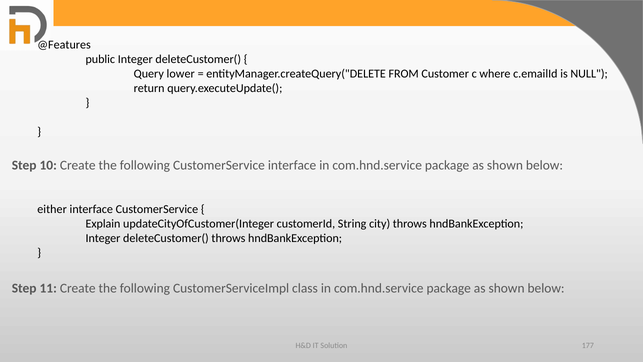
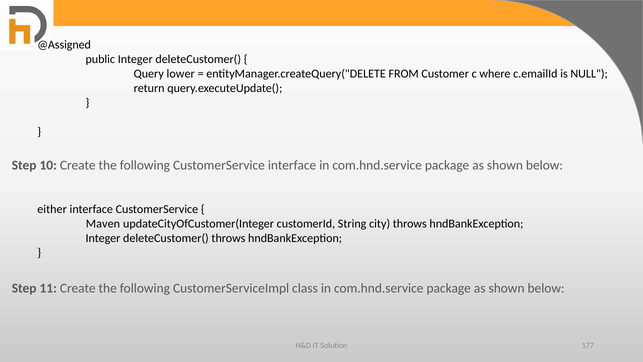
@Features: @Features -> @Assigned
Explain: Explain -> Maven
